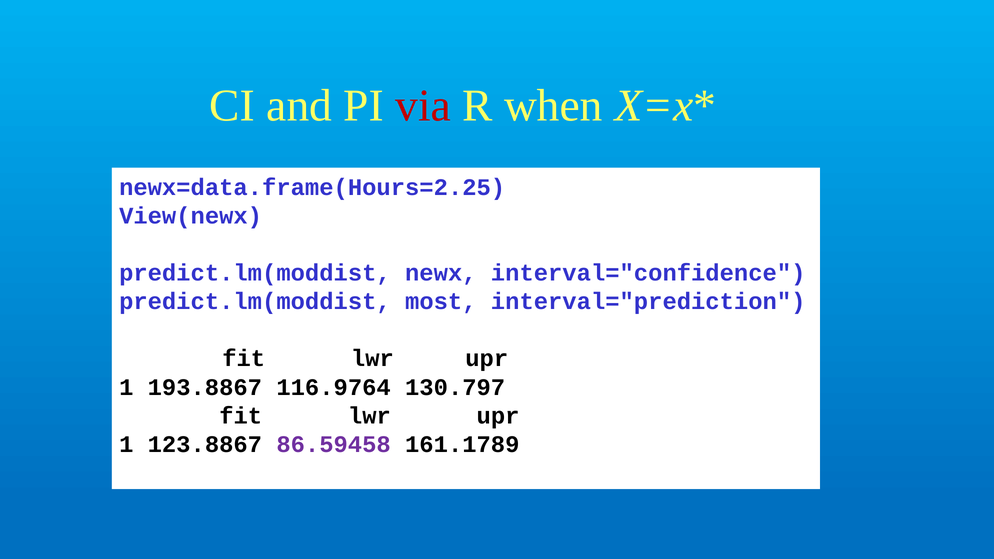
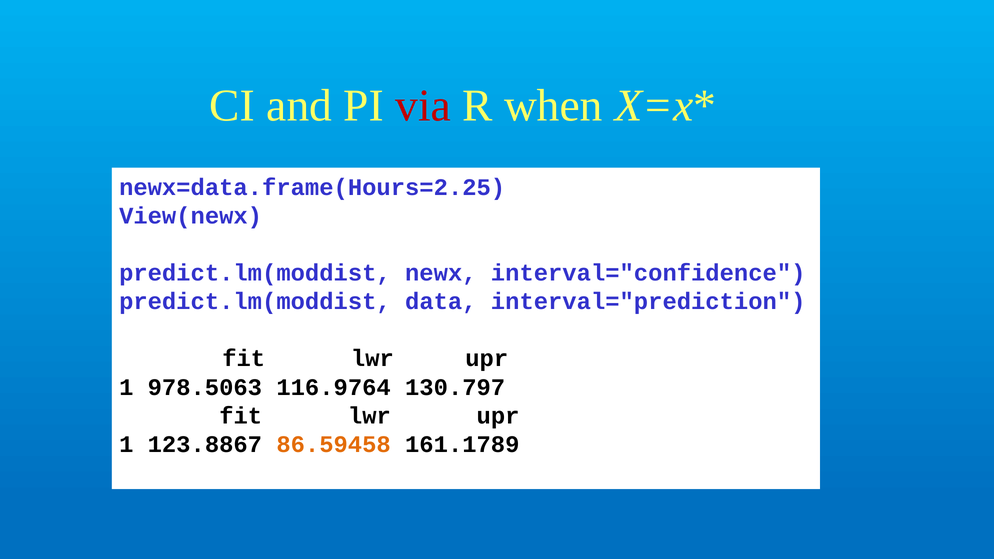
most: most -> data
193.8867: 193.8867 -> 978.5063
86.59458 colour: purple -> orange
